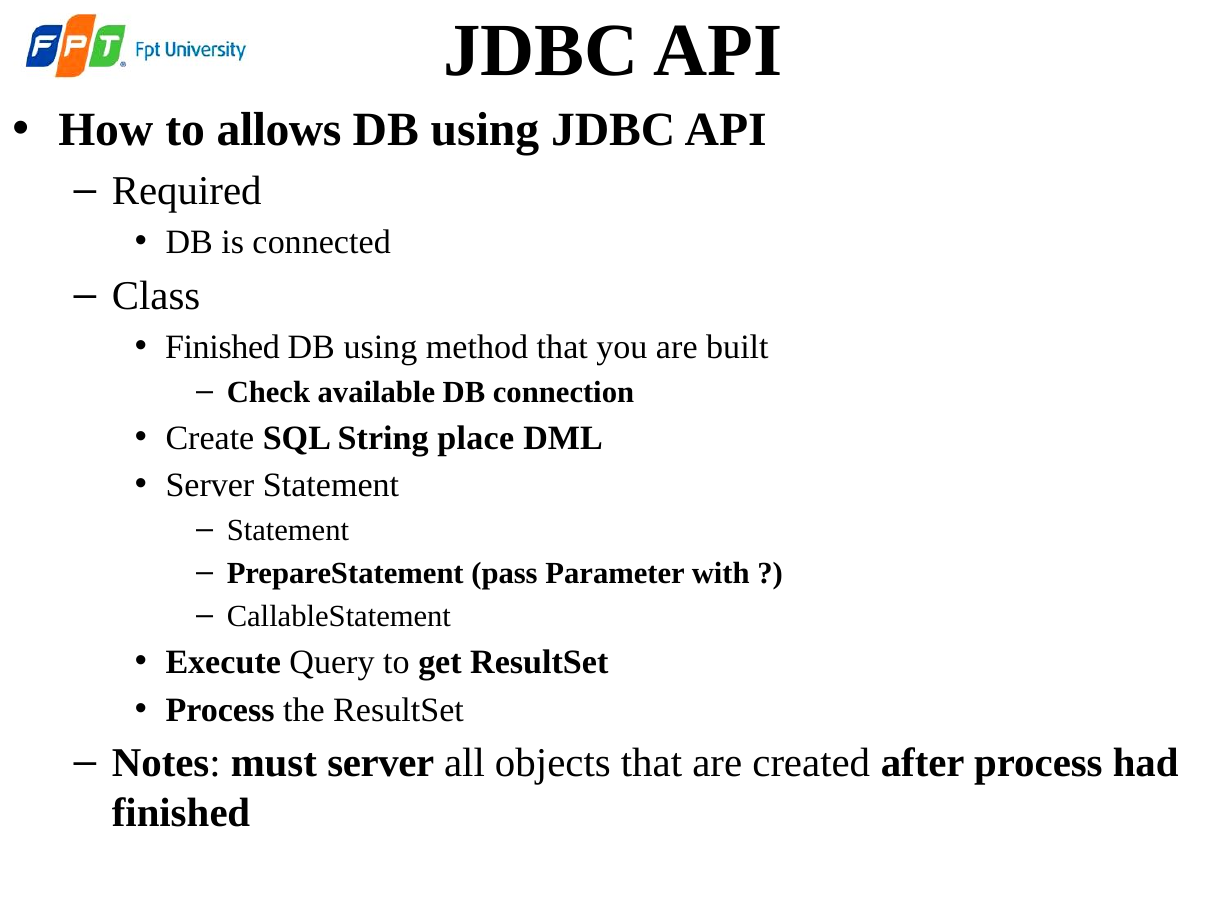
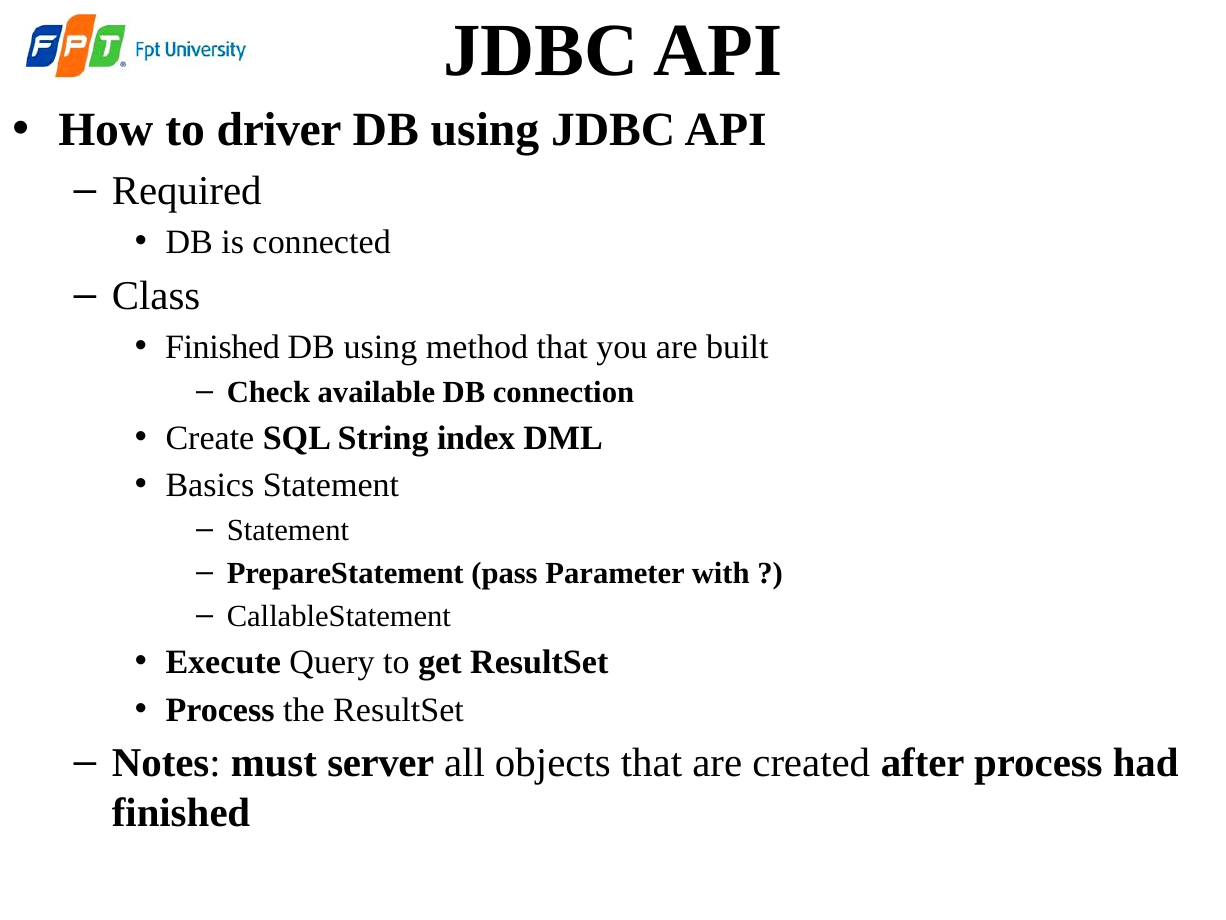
allows: allows -> driver
place: place -> index
Server at (210, 485): Server -> Basics
